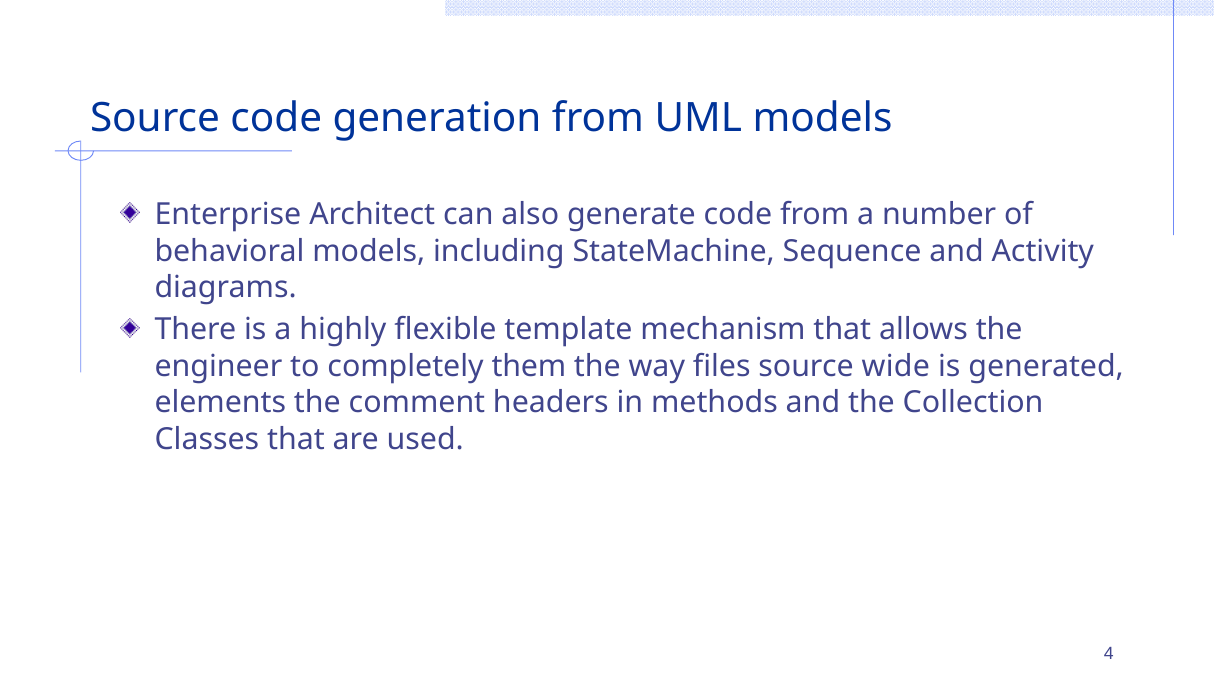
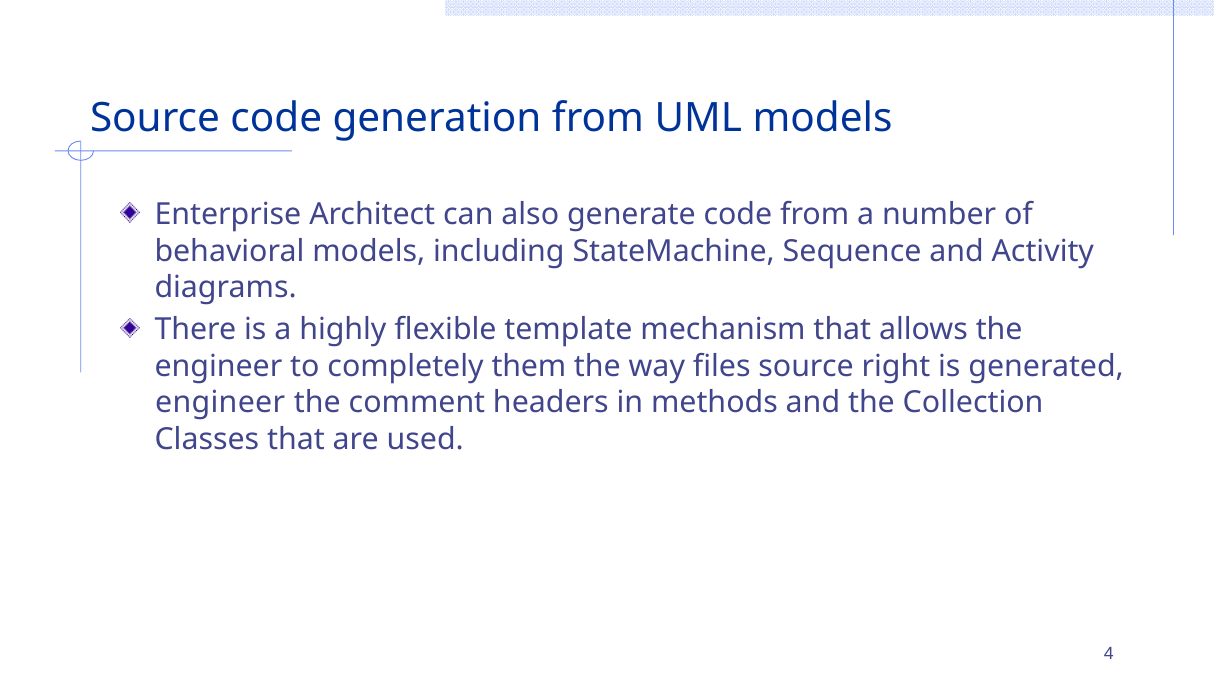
wide: wide -> right
elements at (220, 403): elements -> engineer
